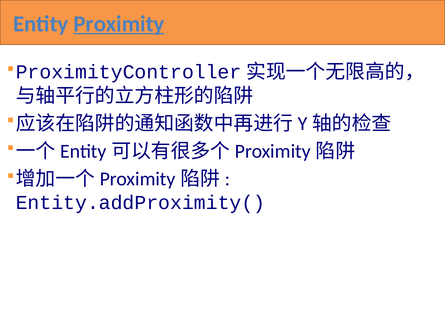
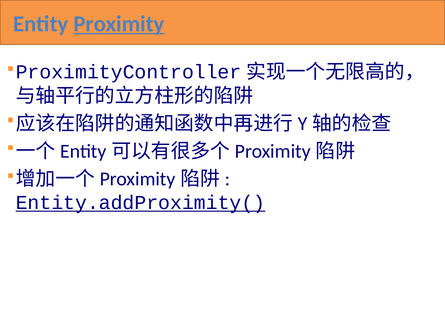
Entity.addProximity( underline: none -> present
